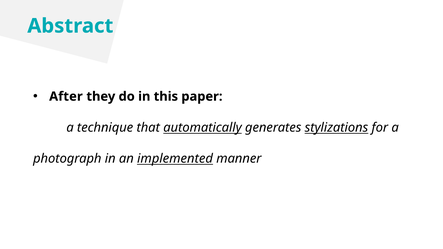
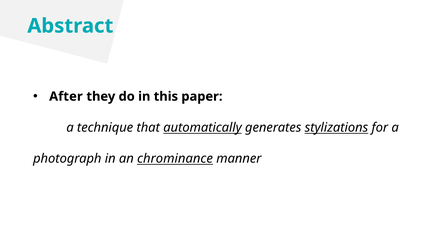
implemented: implemented -> chrominance
